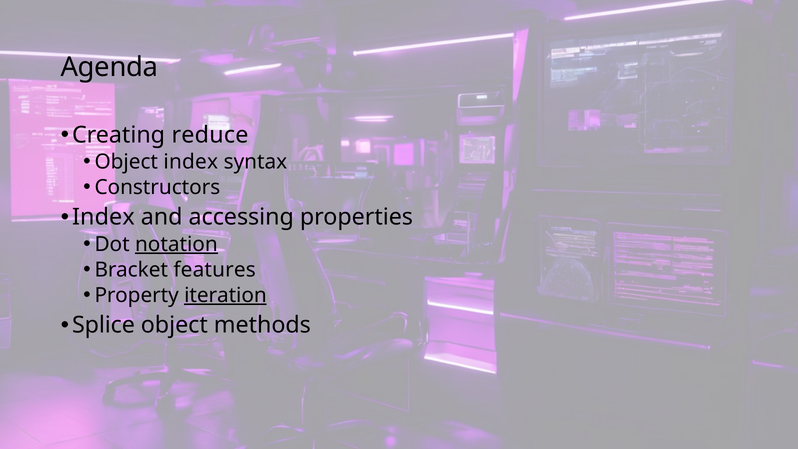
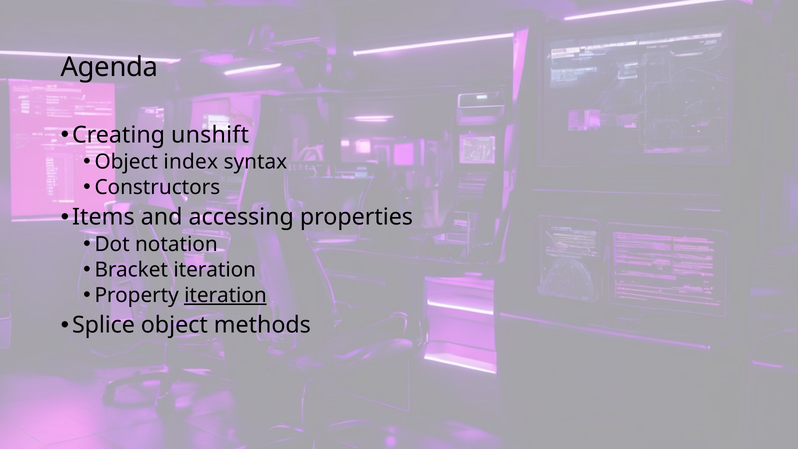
reduce: reduce -> unshift
Index at (103, 217): Index -> Items
notation underline: present -> none
Bracket features: features -> iteration
